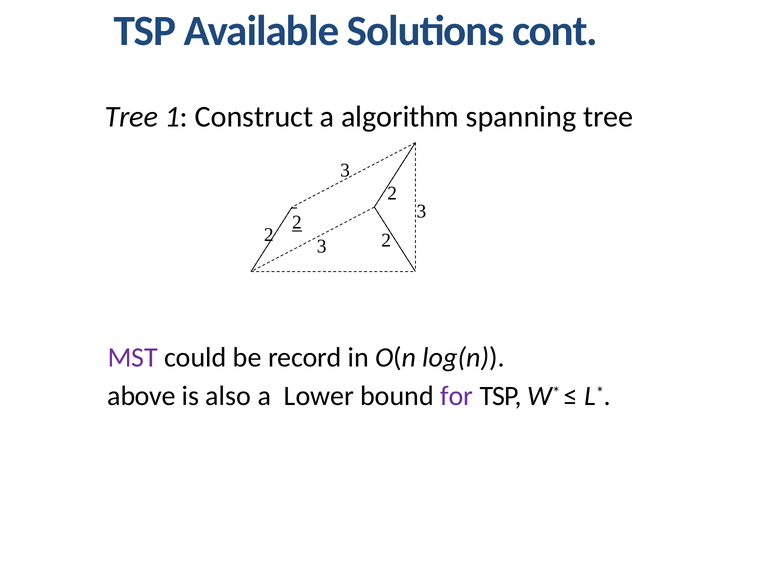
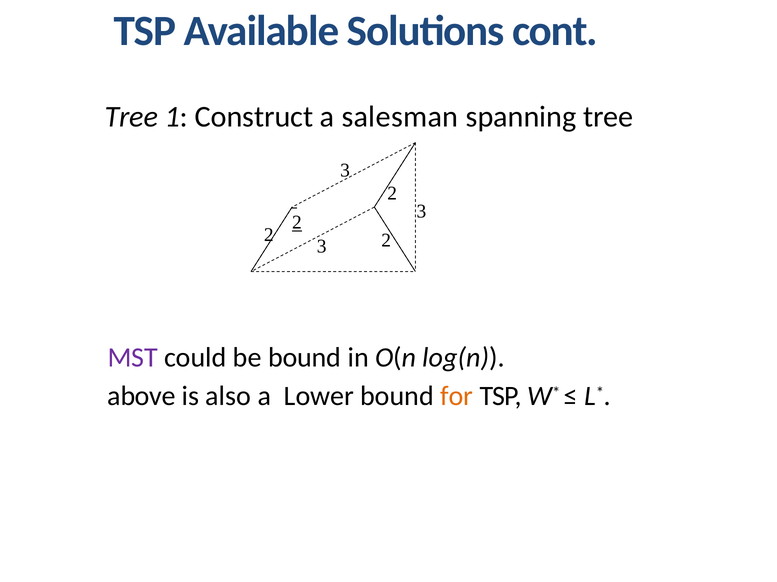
algorithm: algorithm -> salesman
be record: record -> bound
for colour: purple -> orange
